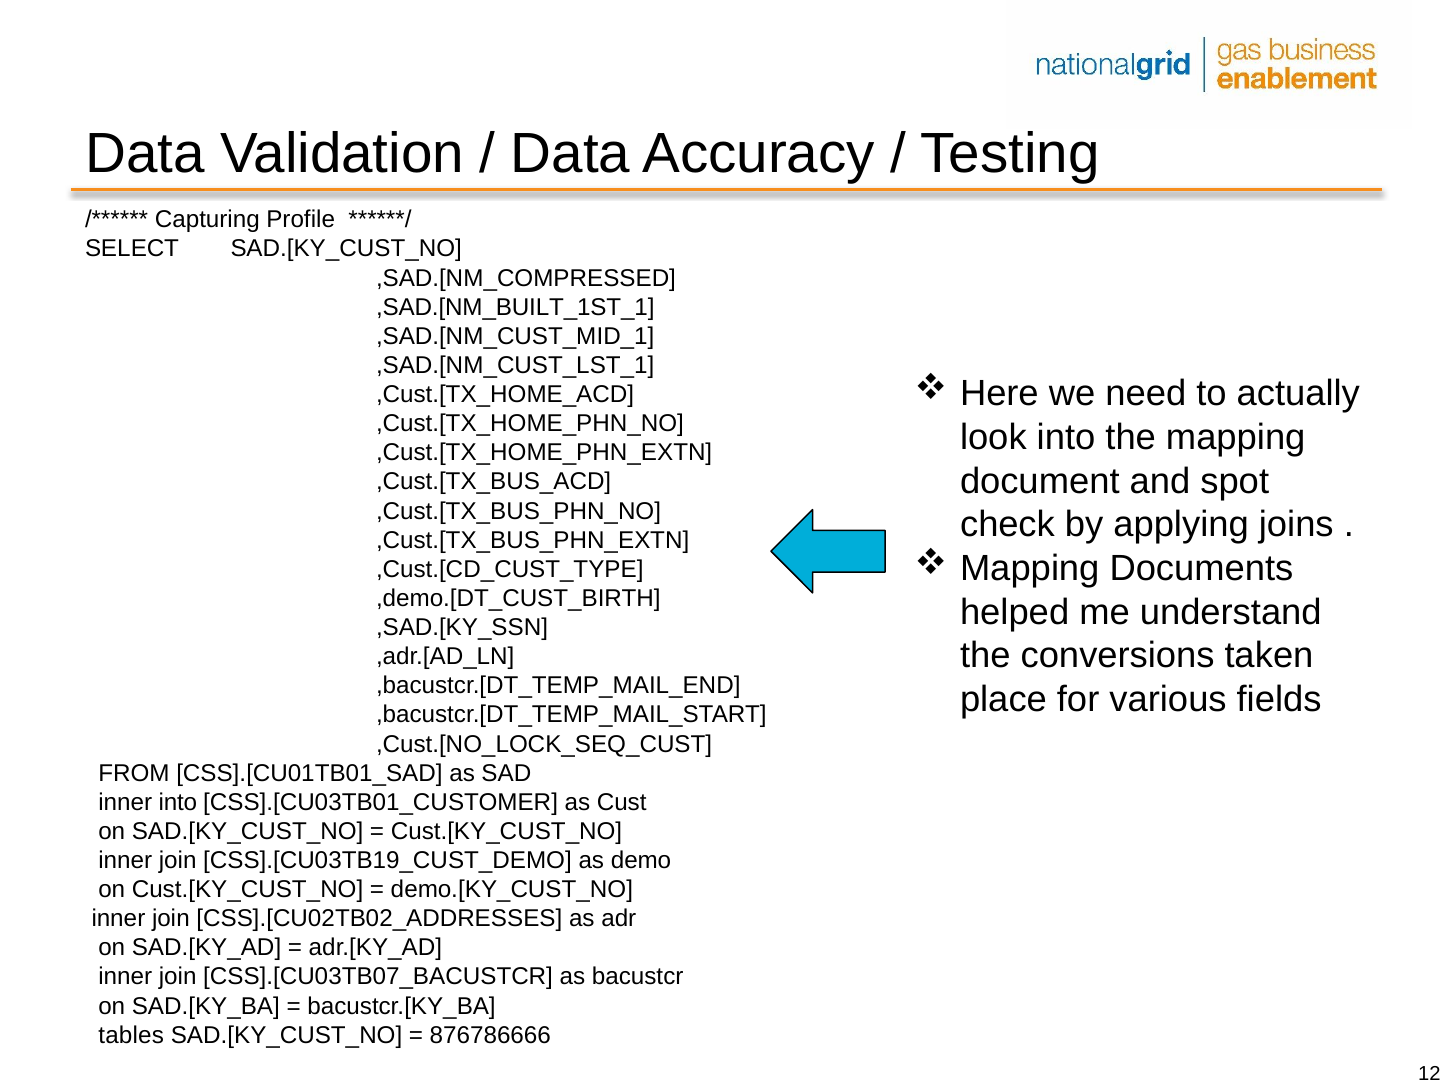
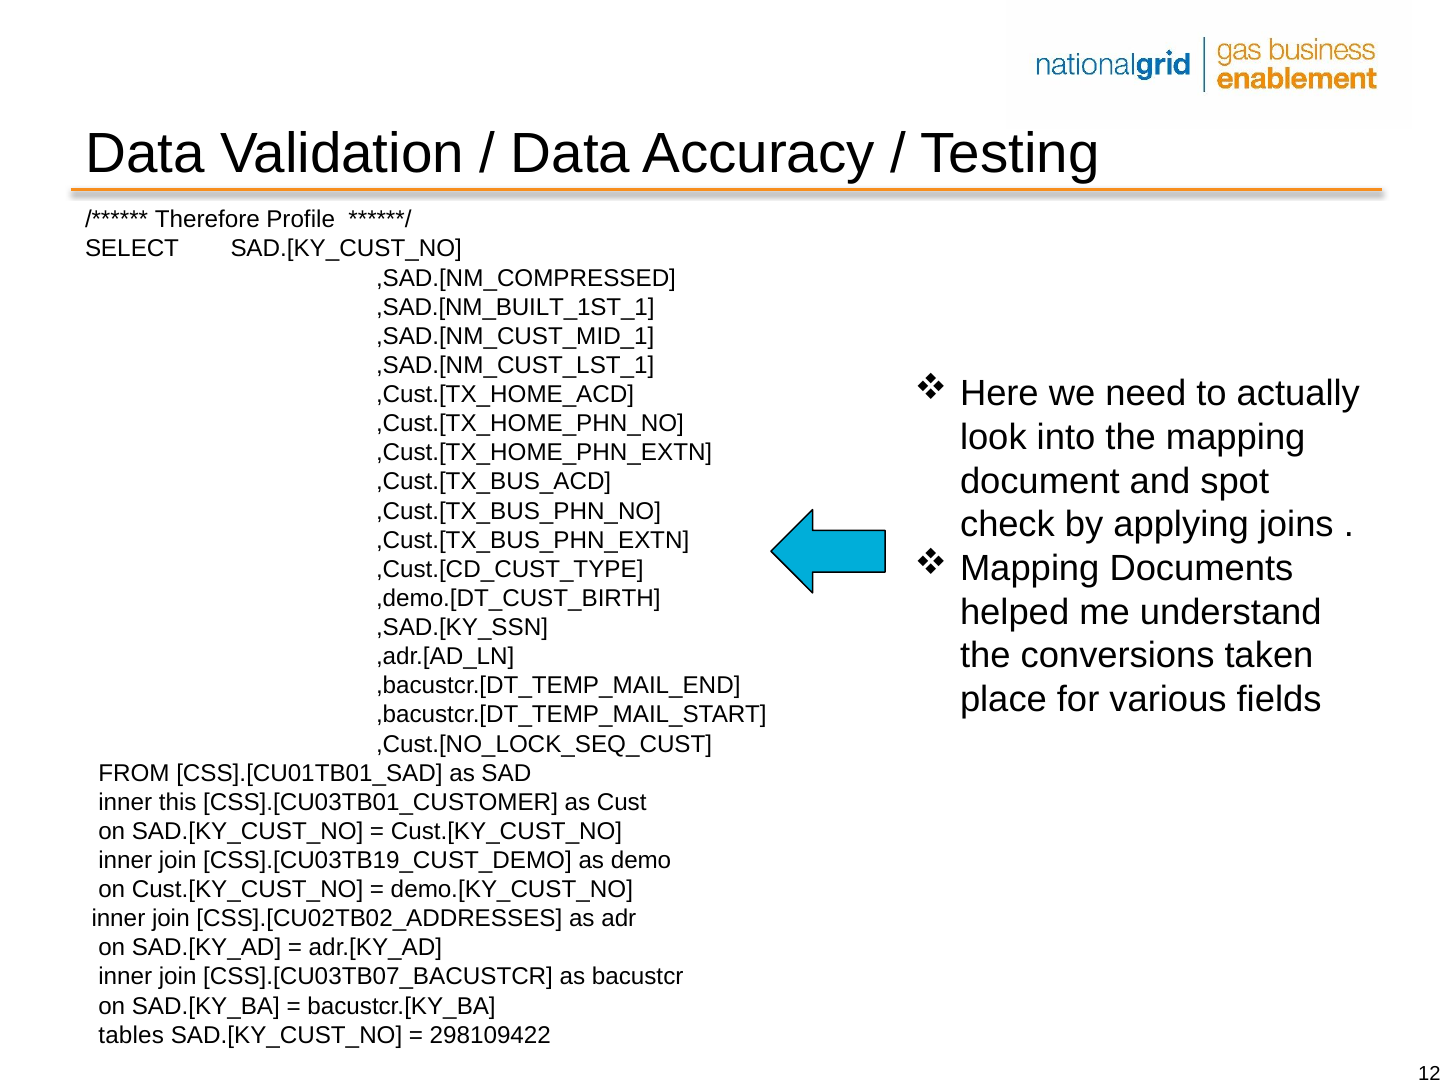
Capturing: Capturing -> Therefore
inner into: into -> this
876786666: 876786666 -> 298109422
